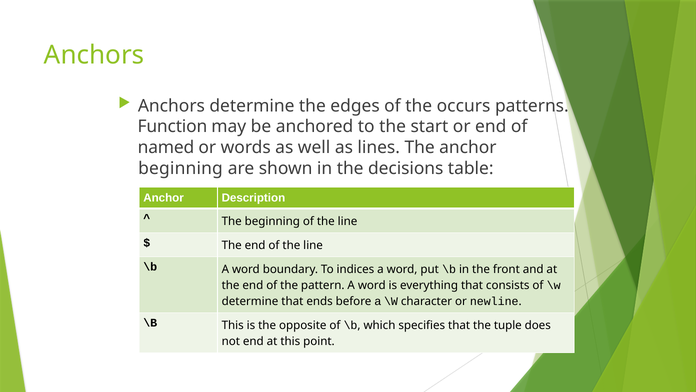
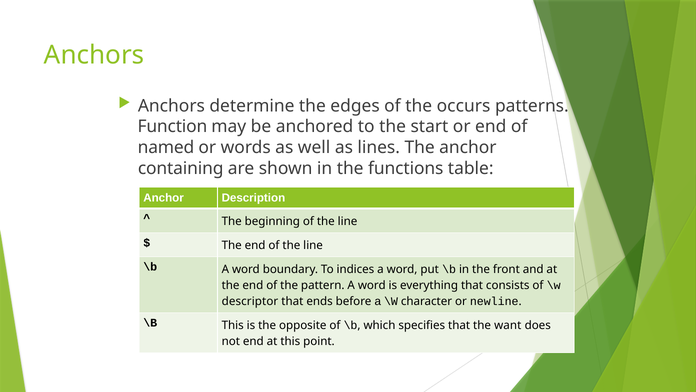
beginning at (181, 168): beginning -> containing
decisions: decisions -> functions
determine at (250, 301): determine -> descriptor
tuple: tuple -> want
